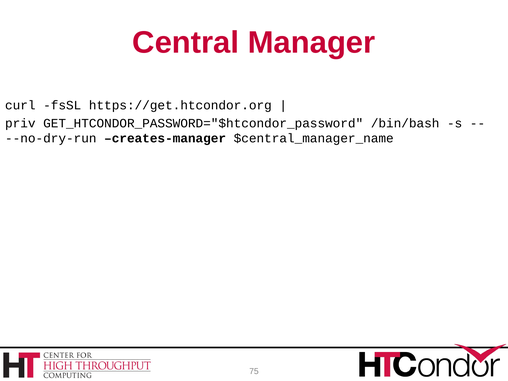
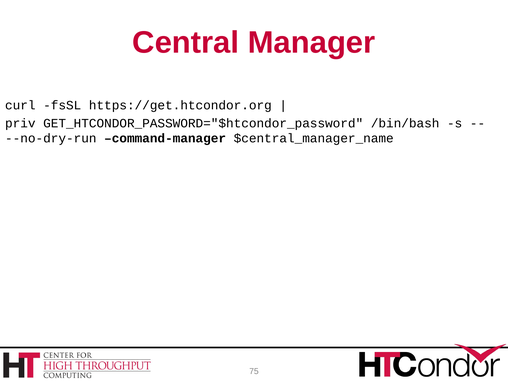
creates-manager: creates-manager -> command-manager
